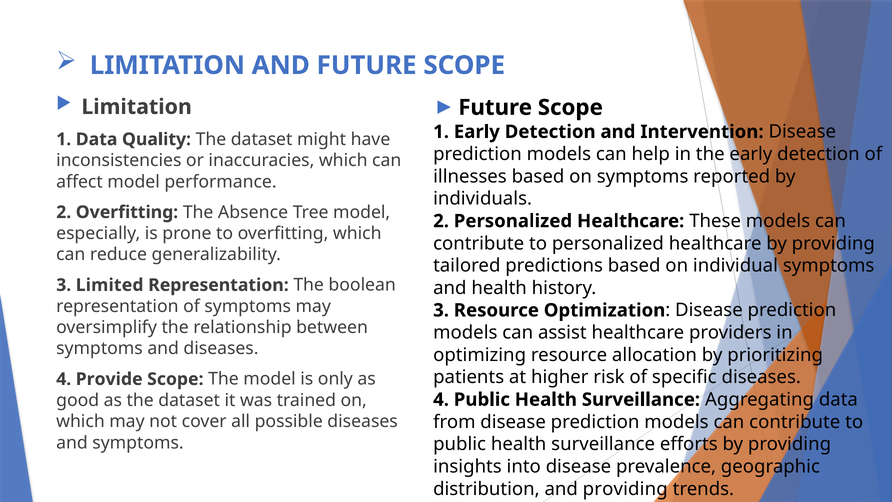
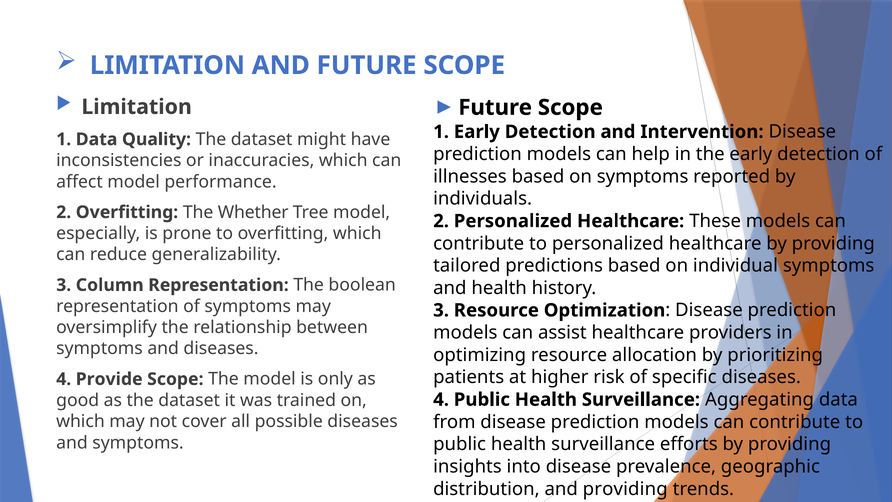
Absence: Absence -> Whether
Limited: Limited -> Column
